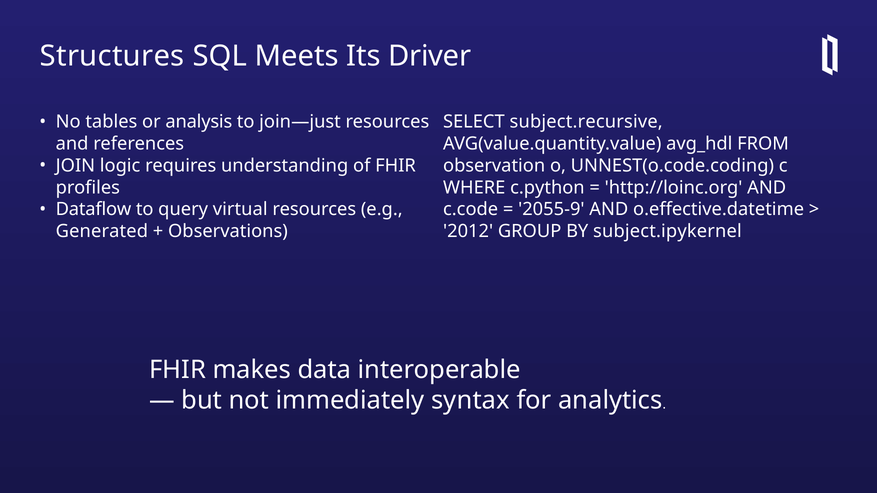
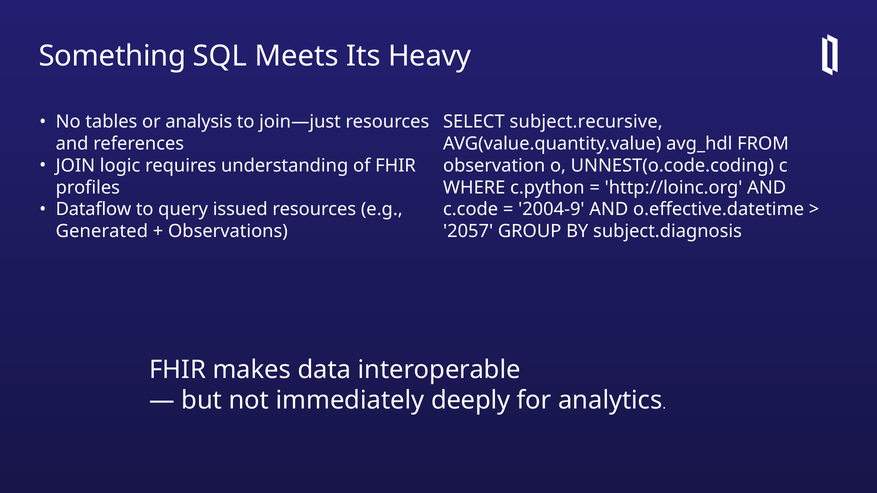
Structures: Structures -> Something
Driver: Driver -> Heavy
virtual: virtual -> issued
2055-9: 2055-9 -> 2004-9
2012: 2012 -> 2057
subject.ipykernel: subject.ipykernel -> subject.diagnosis
syntax: syntax -> deeply
